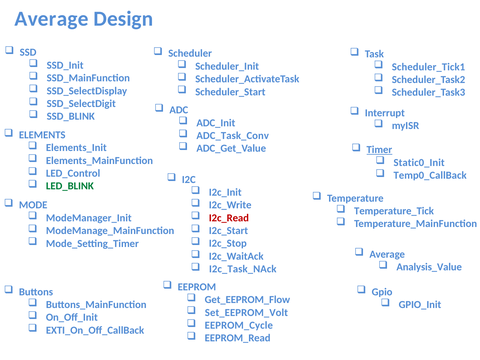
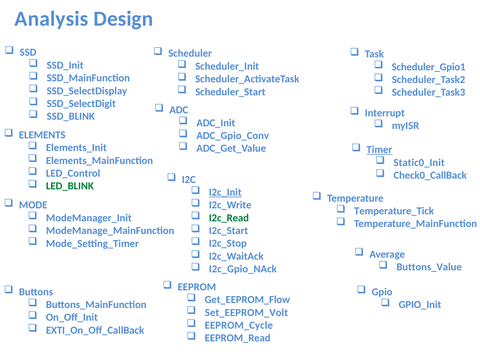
Average at (52, 19): Average -> Analysis
Scheduler_Tick1: Scheduler_Tick1 -> Scheduler_Gpio1
ADC_Task_Conv: ADC_Task_Conv -> ADC_Gpio_Conv
Temp0_CallBack: Temp0_CallBack -> Check0_CallBack
I2c_Init underline: none -> present
I2c_Read colour: red -> green
Analysis_Value: Analysis_Value -> Buttons_Value
I2c_Task_NAck: I2c_Task_NAck -> I2c_Gpio_NAck
